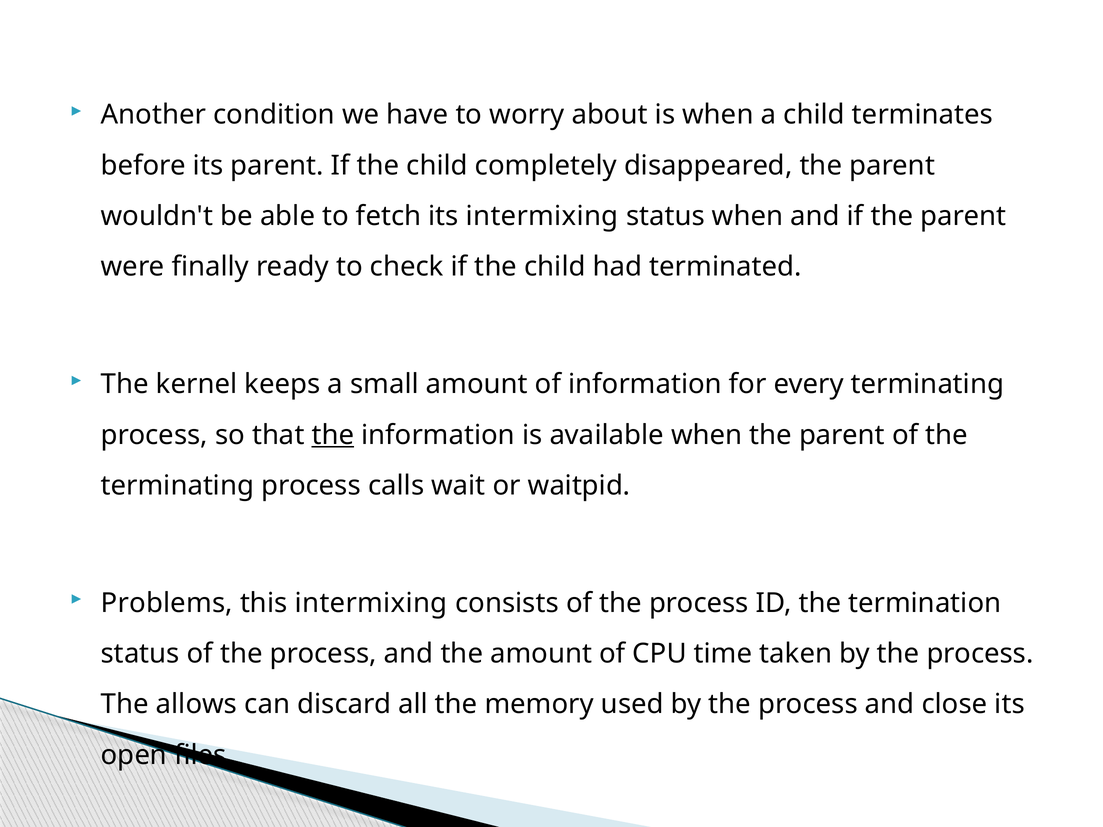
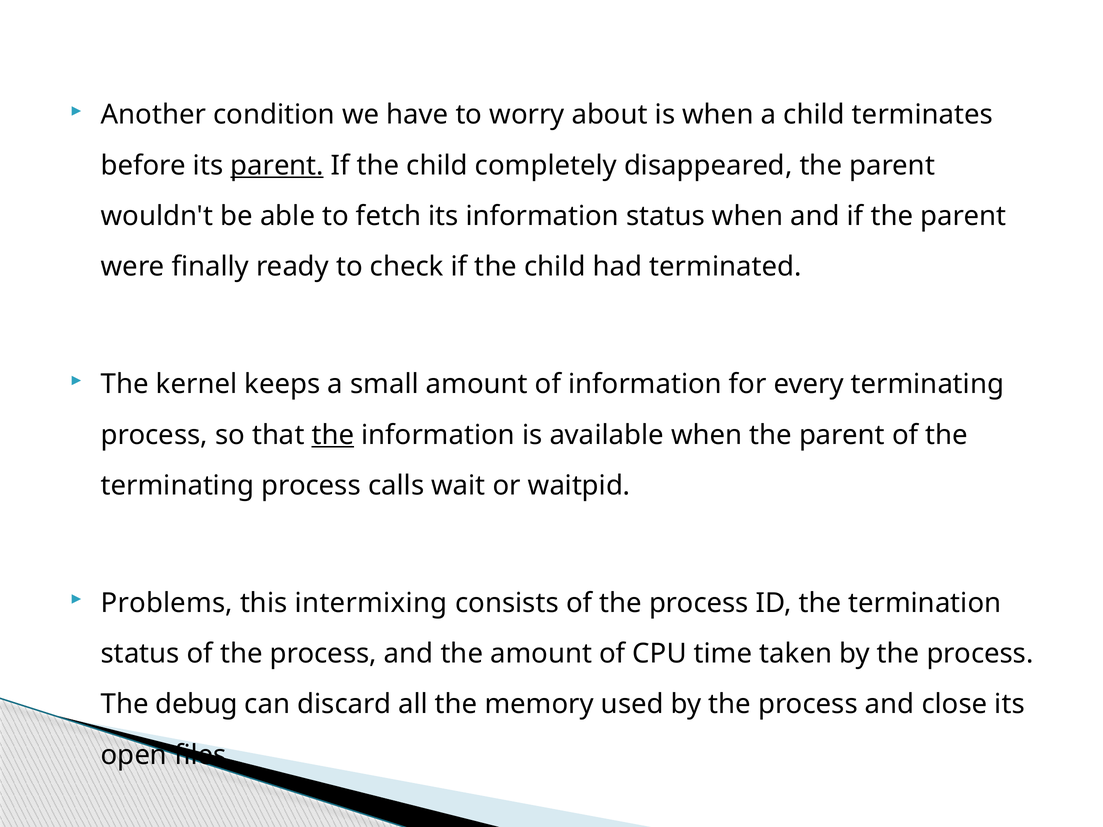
parent at (277, 166) underline: none -> present
its intermixing: intermixing -> information
allows: allows -> debug
